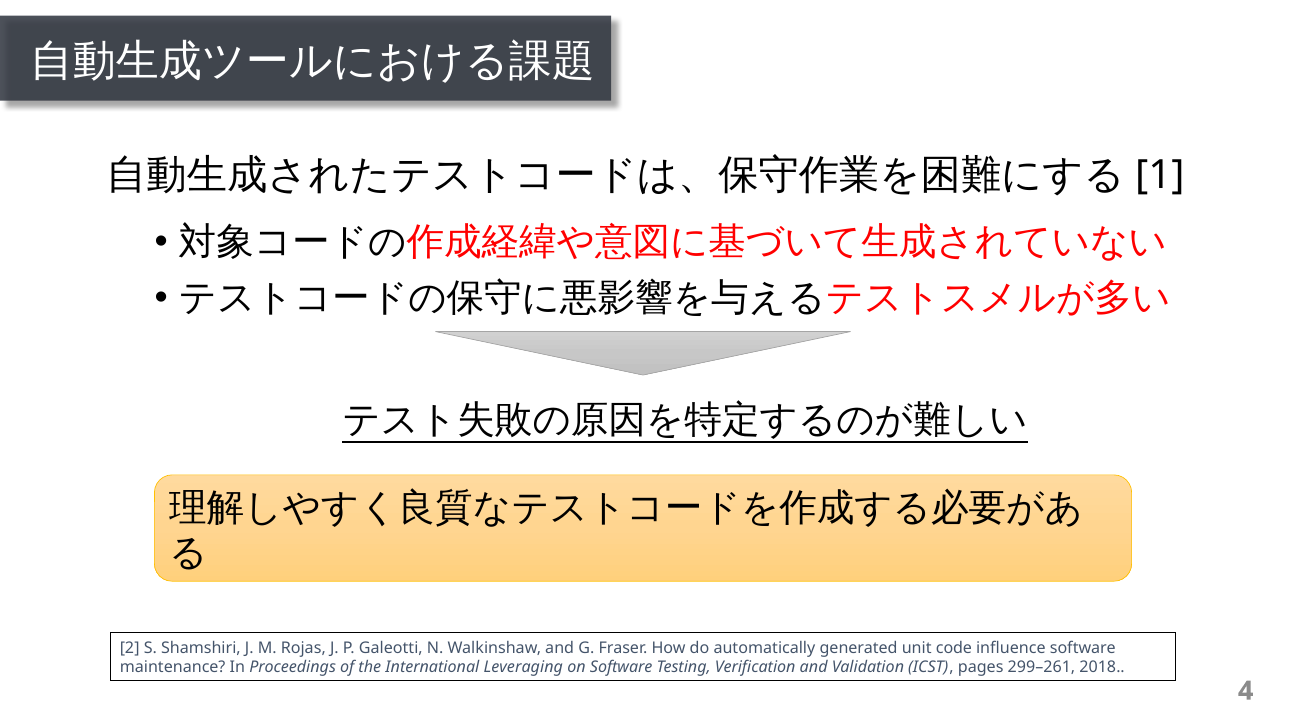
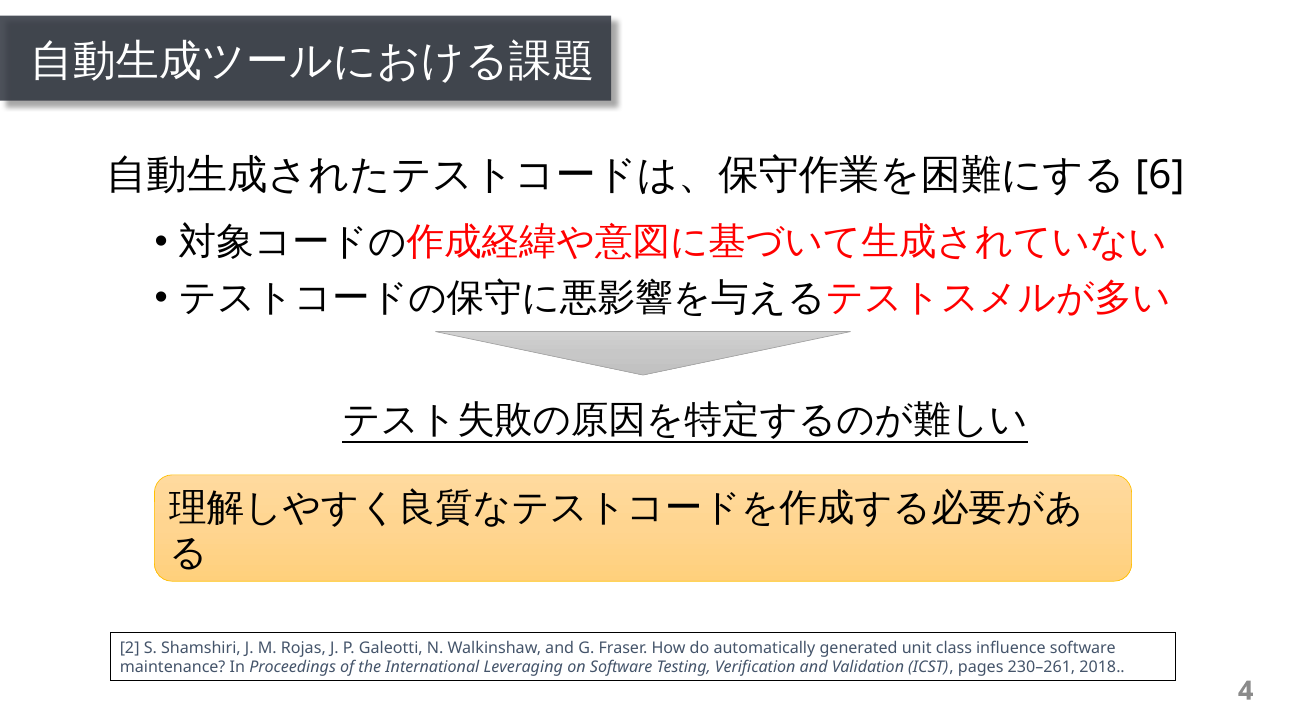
1: 1 -> 6
code: code -> class
299–261: 299–261 -> 230–261
